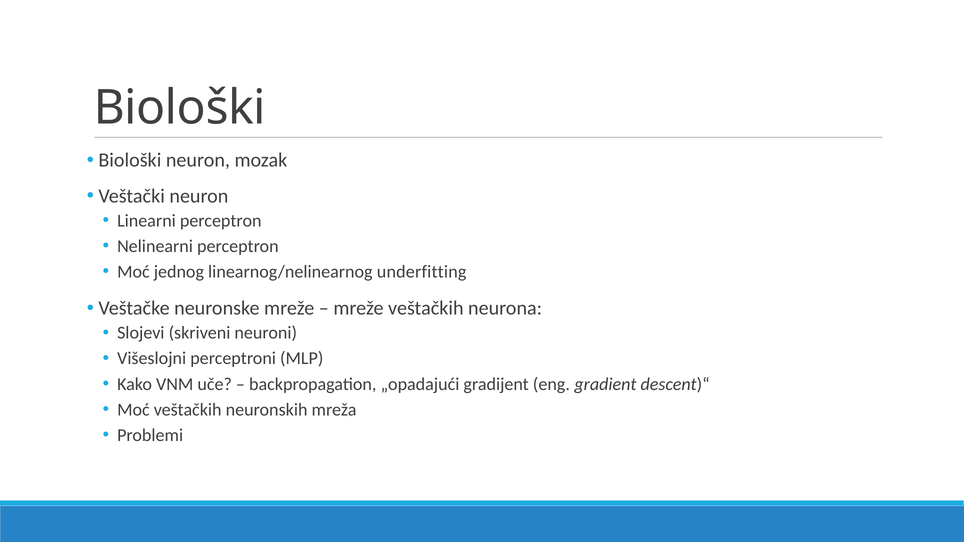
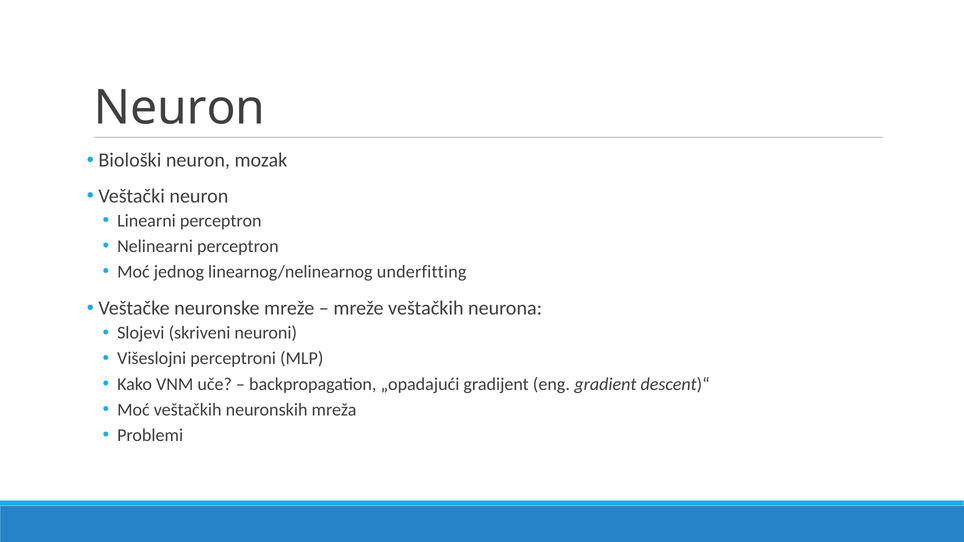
Biološki at (180, 108): Biološki -> Neuron
